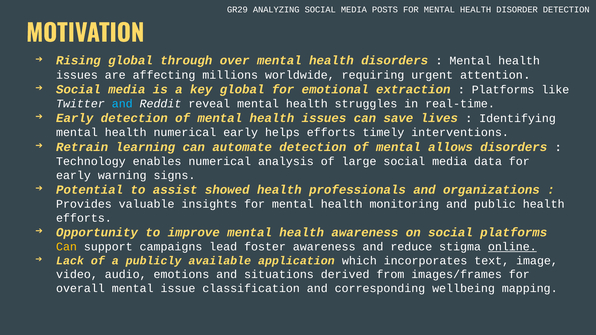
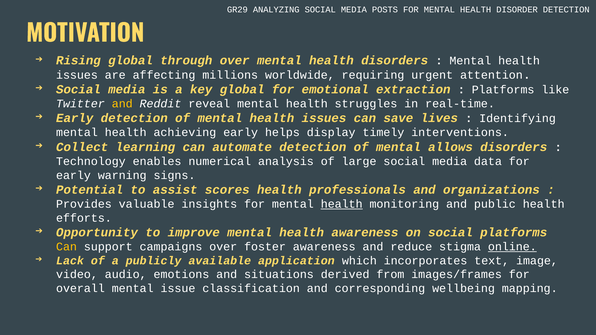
and at (122, 104) colour: light blue -> yellow
health numerical: numerical -> achieving
helps efforts: efforts -> display
Retrain: Retrain -> Collect
showed: showed -> scores
health at (342, 204) underline: none -> present
campaigns lead: lead -> over
